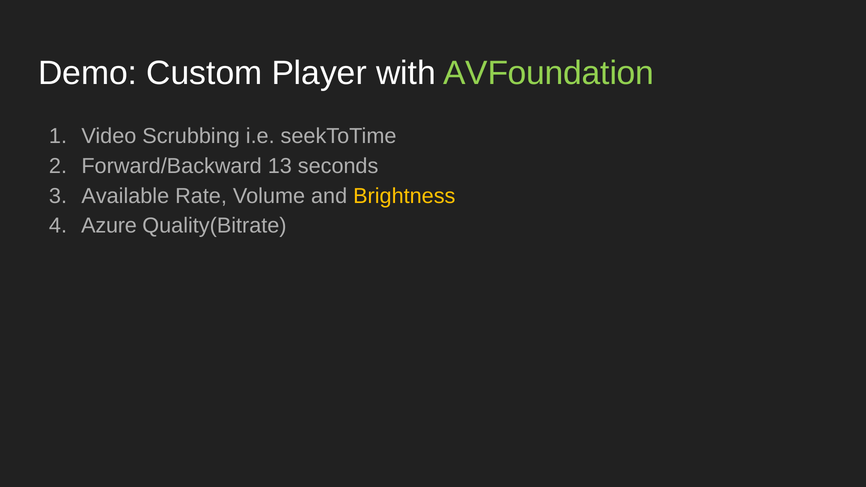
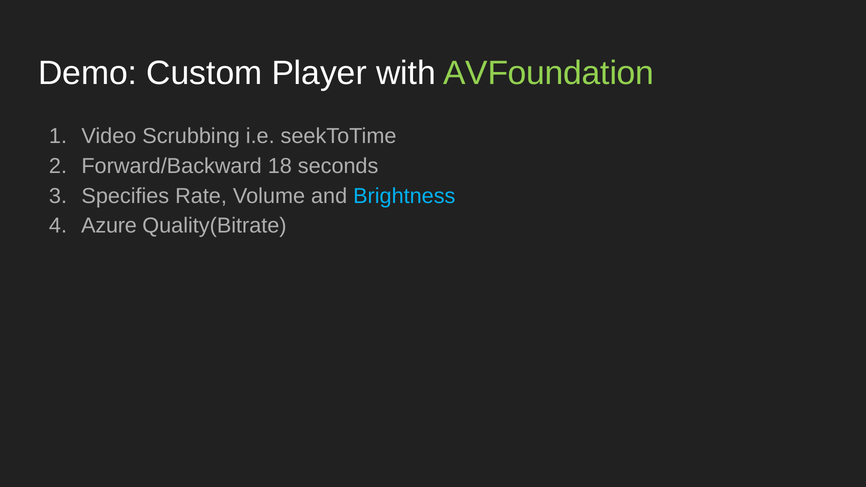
13: 13 -> 18
Available: Available -> Specifies
Brightness colour: yellow -> light blue
